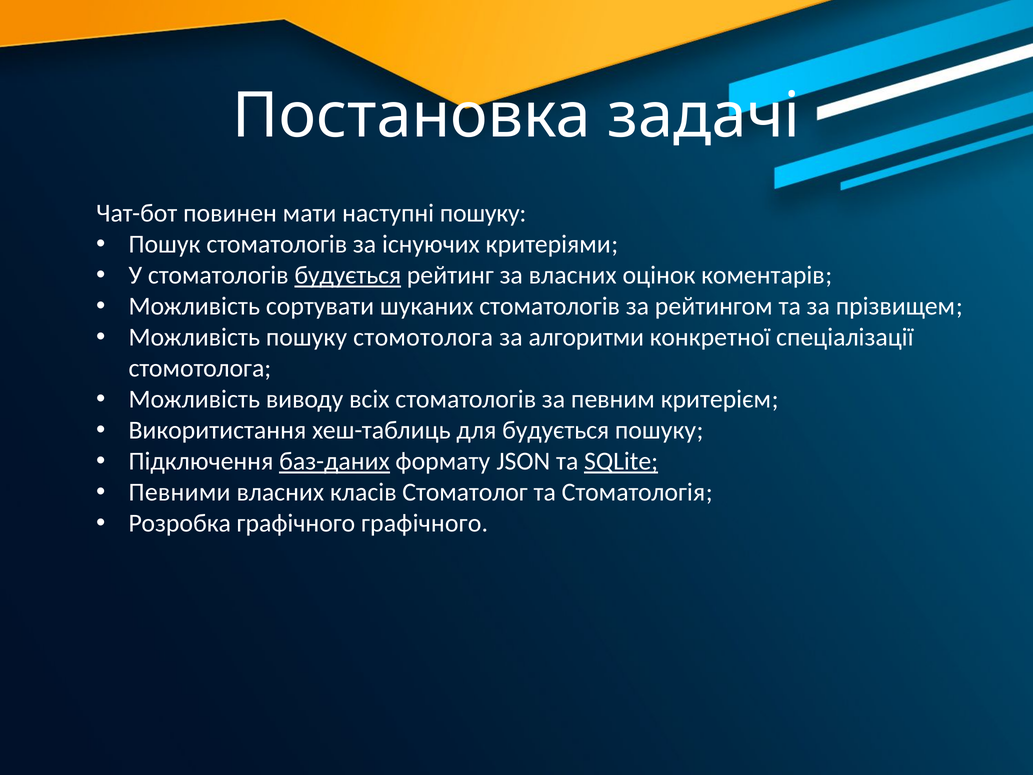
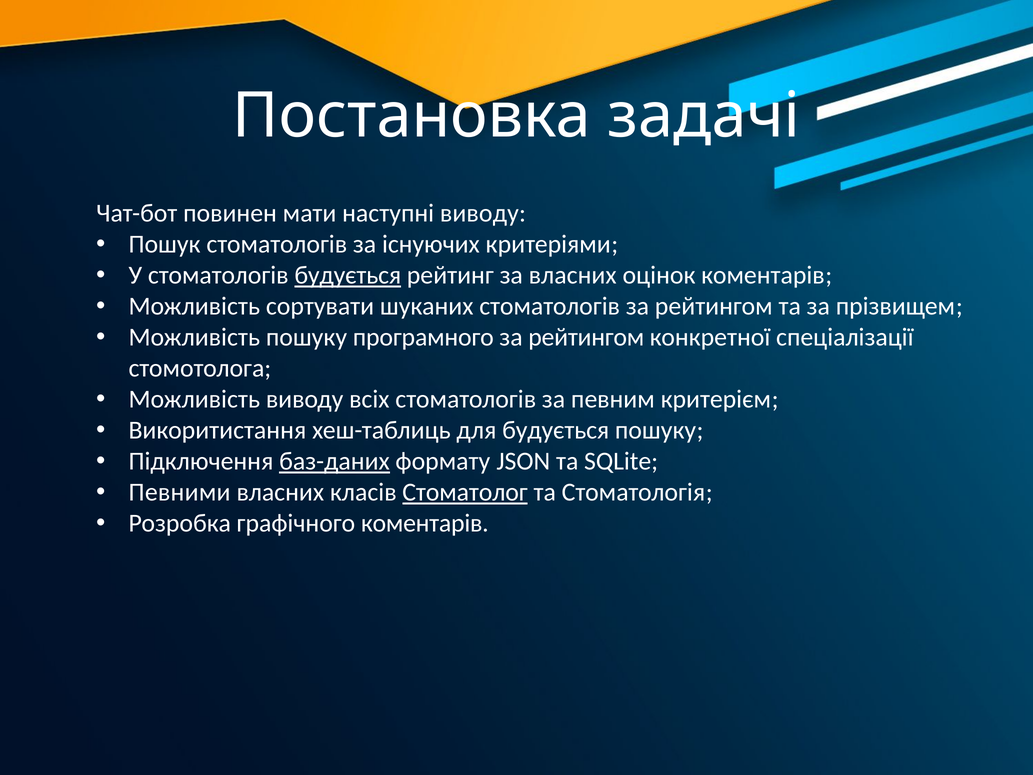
наступні пошуку: пошуку -> виводу
пошуку стомотолога: стомотолога -> програмного
алгоритми at (586, 337): алгоритми -> рейтингом
SQLite underline: present -> none
Стоматолог underline: none -> present
графічного графічного: графічного -> коментарів
